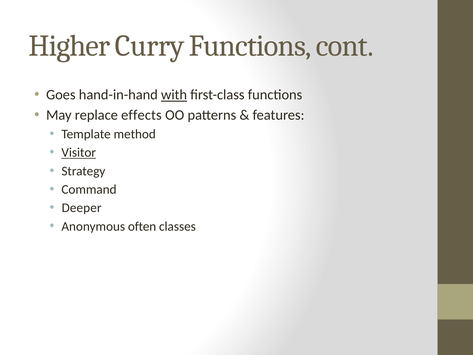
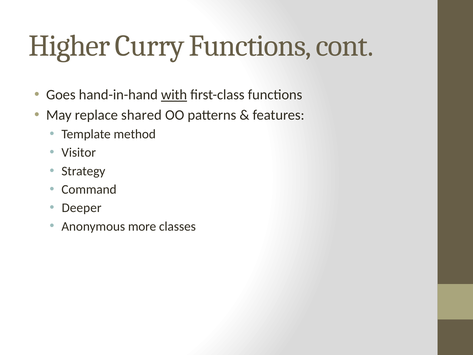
effects: effects -> shared
Visitor underline: present -> none
often: often -> more
